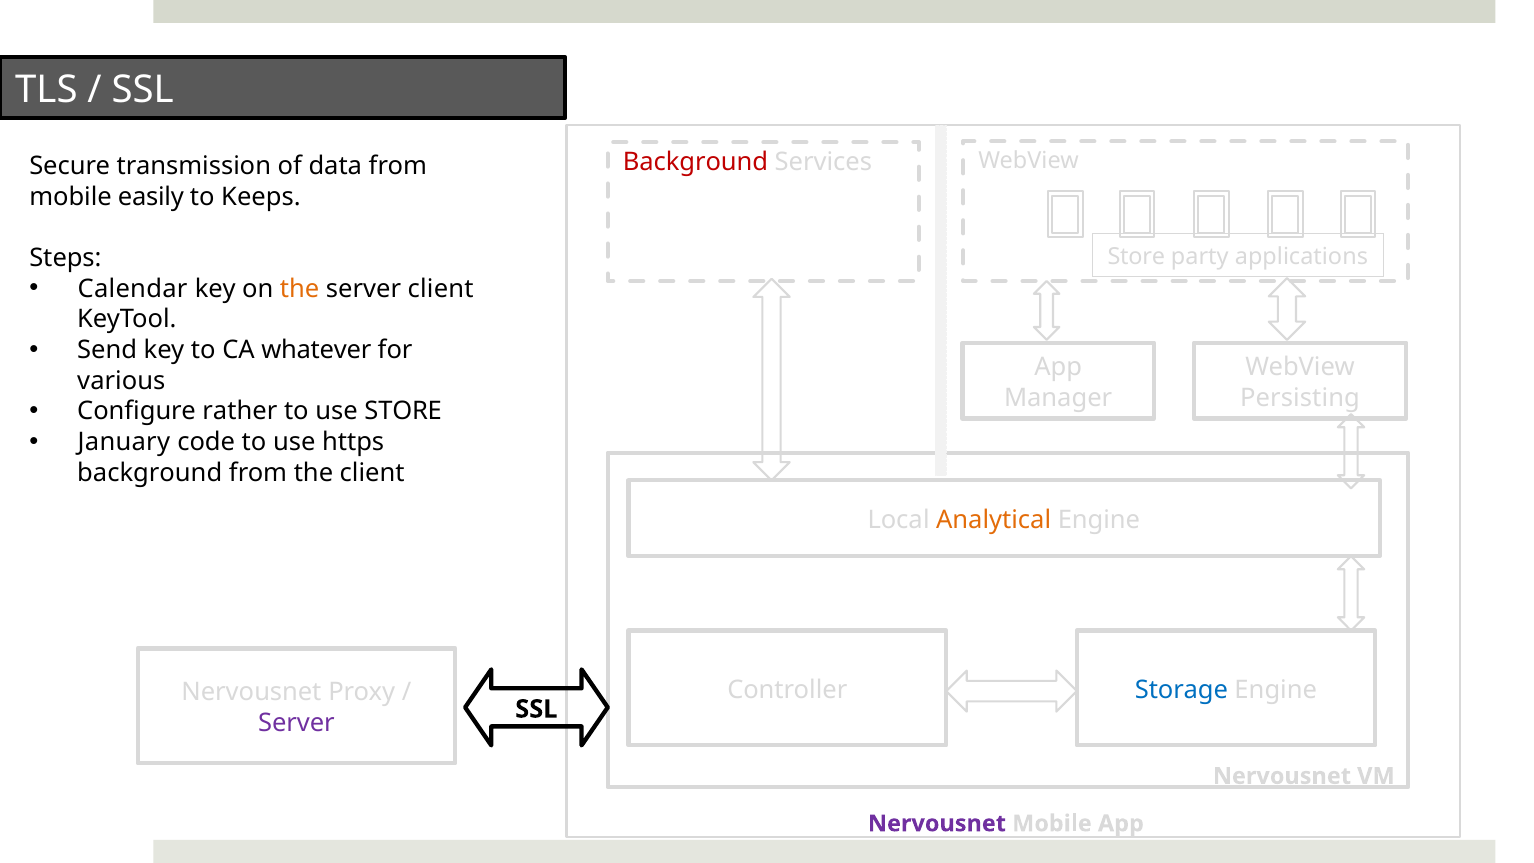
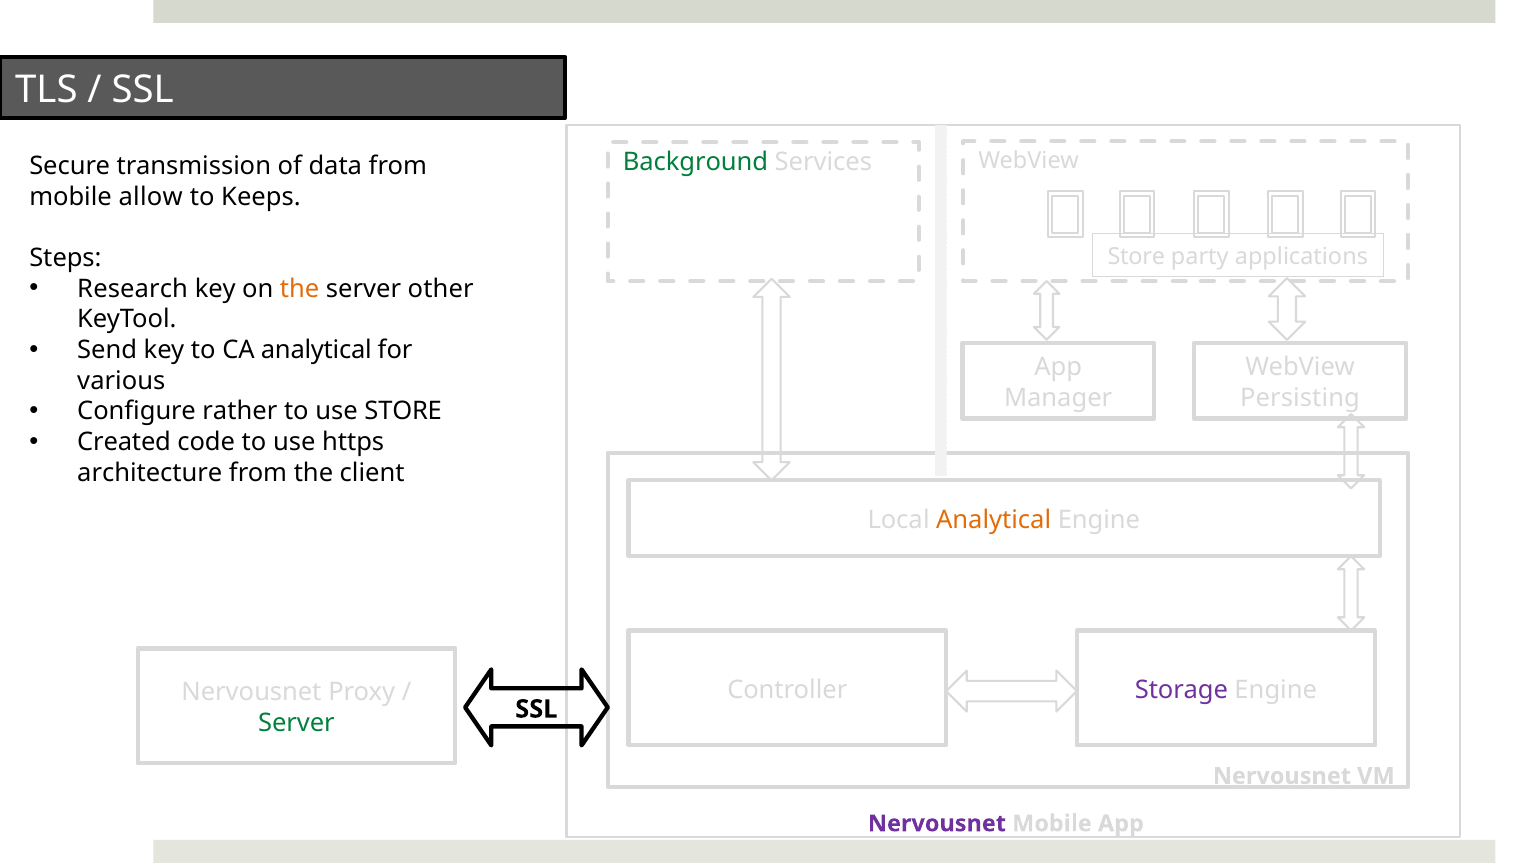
Background at (695, 162) colour: red -> green
easily: easily -> allow
Calendar: Calendar -> Research
server client: client -> other
CA whatever: whatever -> analytical
January: January -> Created
background at (150, 473): background -> architecture
Storage colour: blue -> purple
Server at (296, 723) colour: purple -> green
